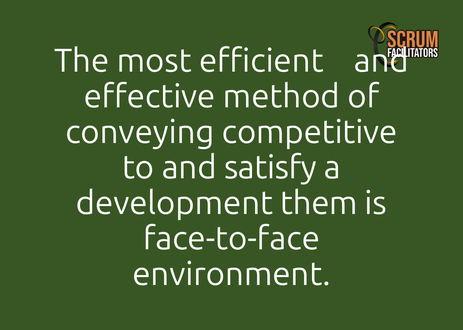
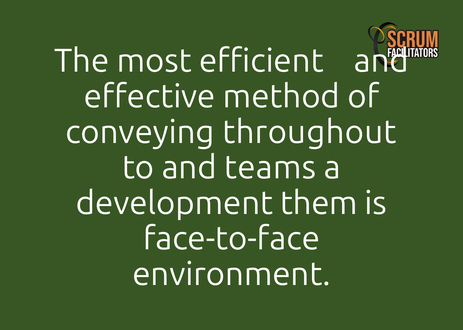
competitive: competitive -> throughout
satisfy: satisfy -> teams
